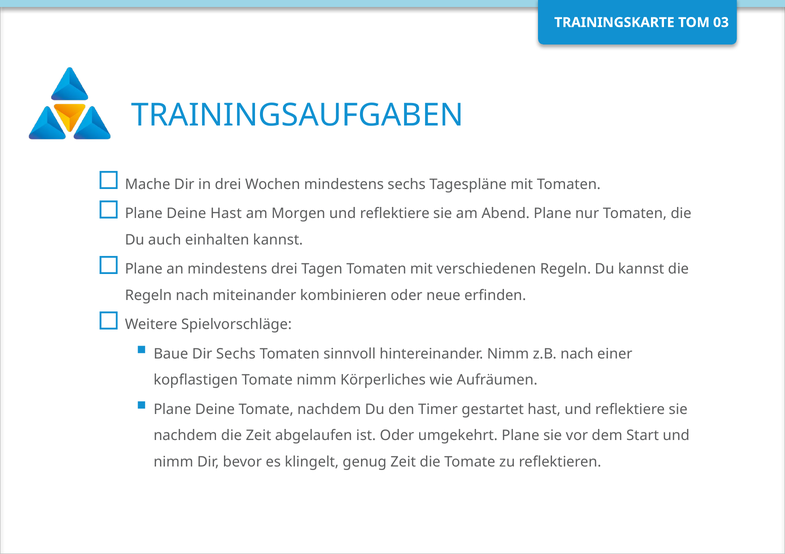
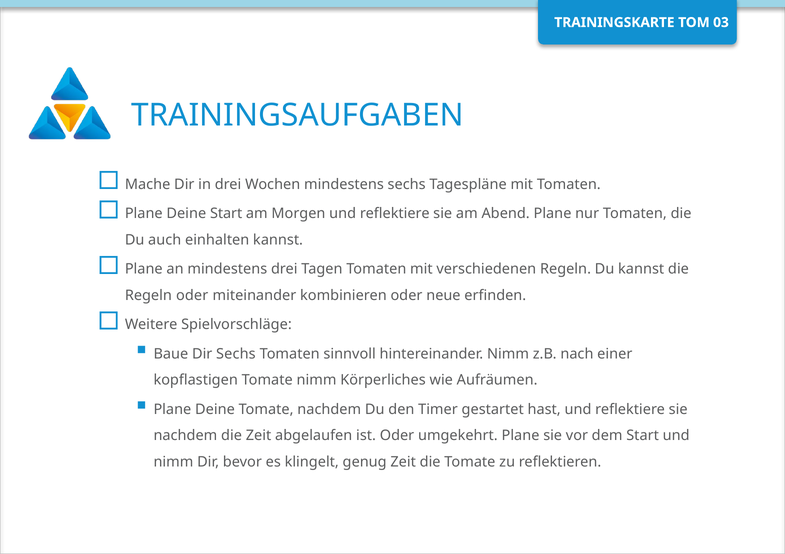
Deine Hast: Hast -> Start
Regeln nach: nach -> oder
